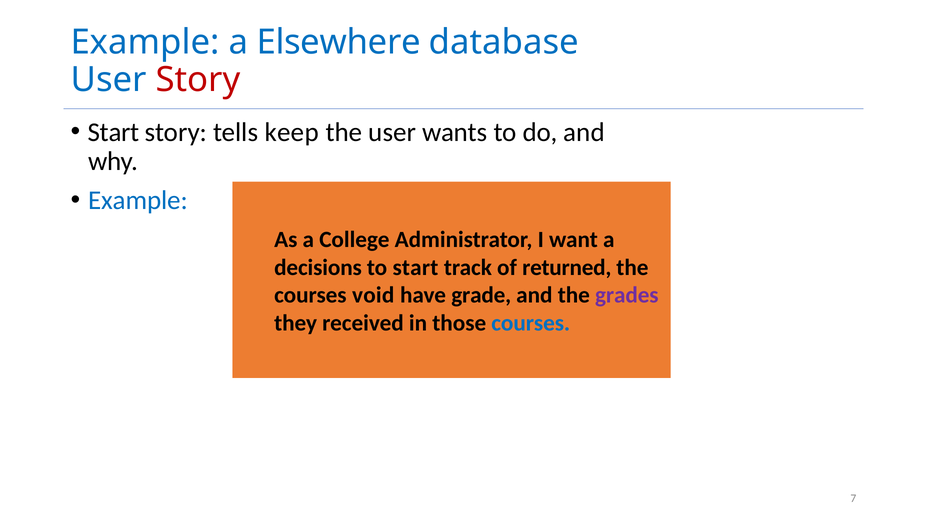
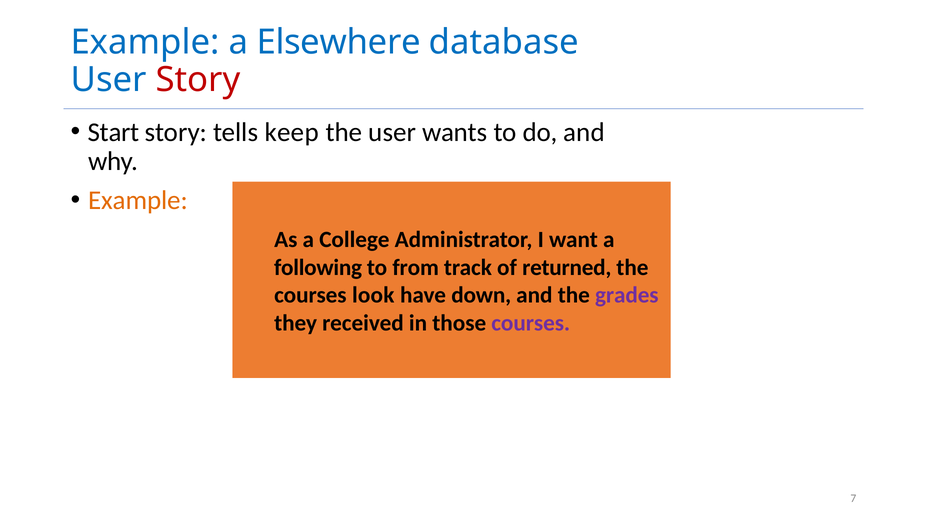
Example at (138, 200) colour: blue -> orange
decisions: decisions -> following
to start: start -> from
void: void -> look
grade: grade -> down
courses at (531, 323) colour: blue -> purple
